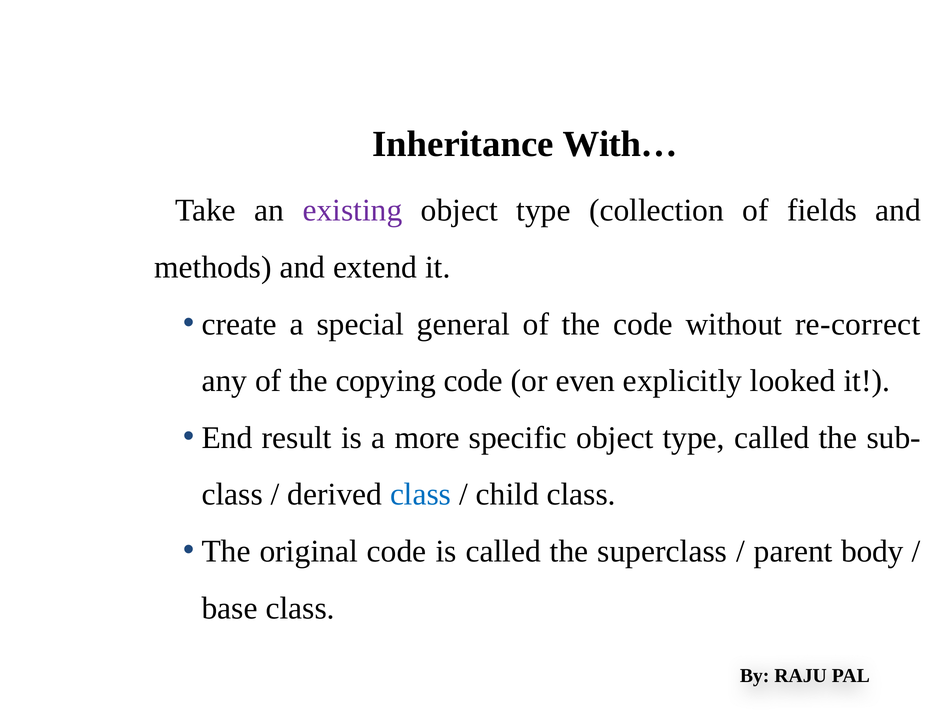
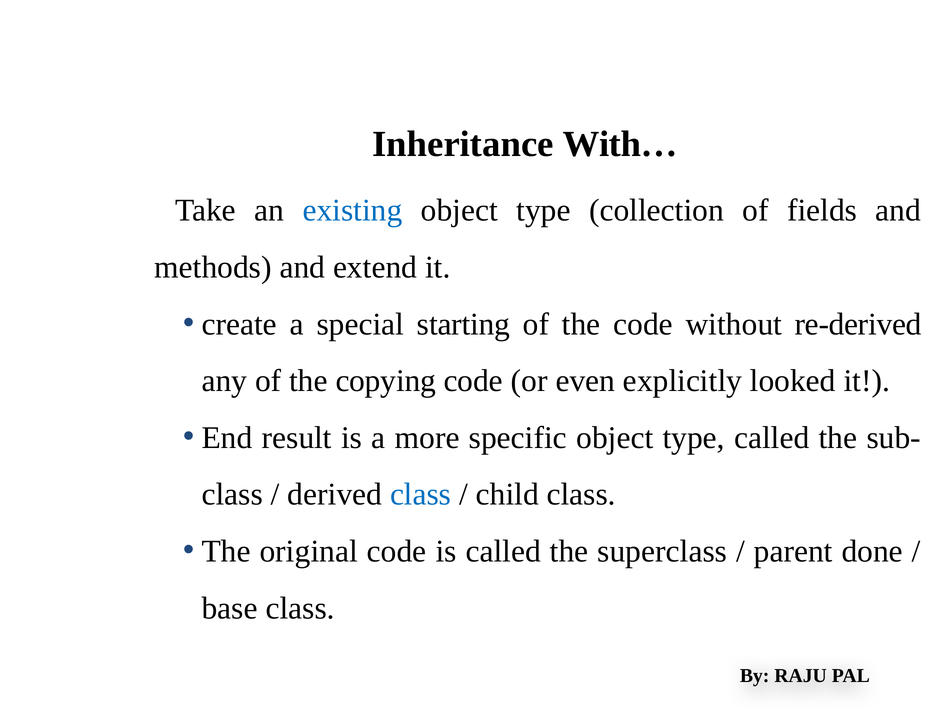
existing colour: purple -> blue
general: general -> starting
re-correct: re-correct -> re-derived
body: body -> done
